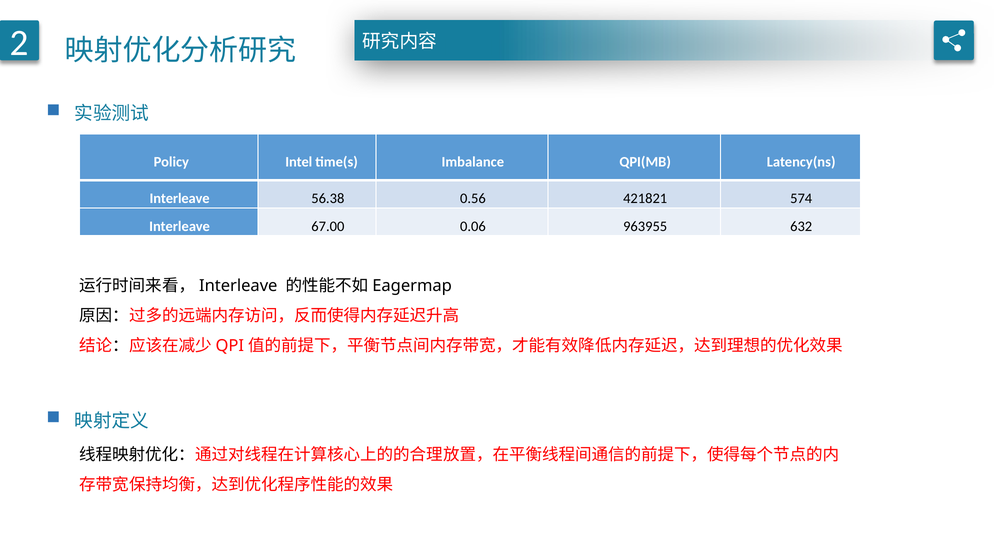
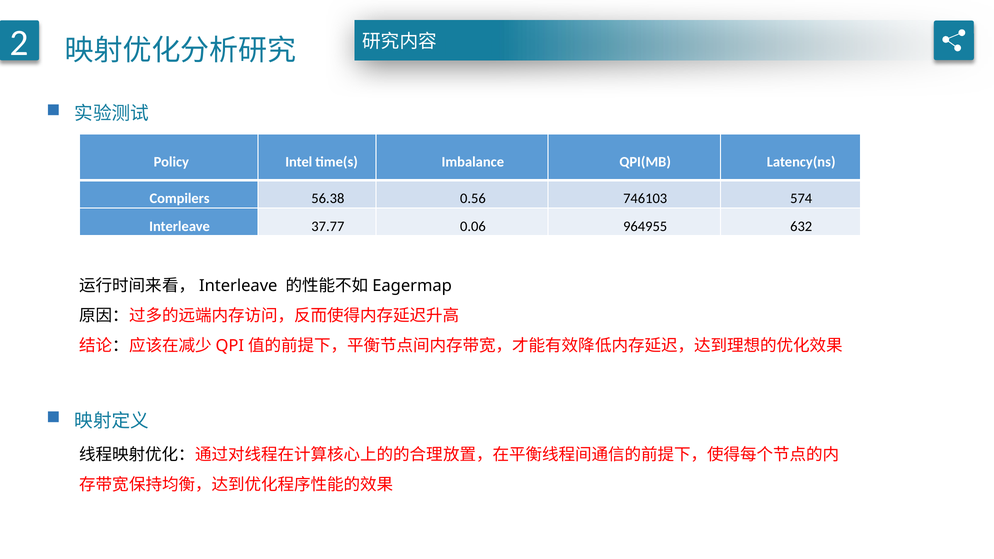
Interleave at (180, 199): Interleave -> Compilers
421821: 421821 -> 746103
67.00: 67.00 -> 37.77
963955: 963955 -> 964955
